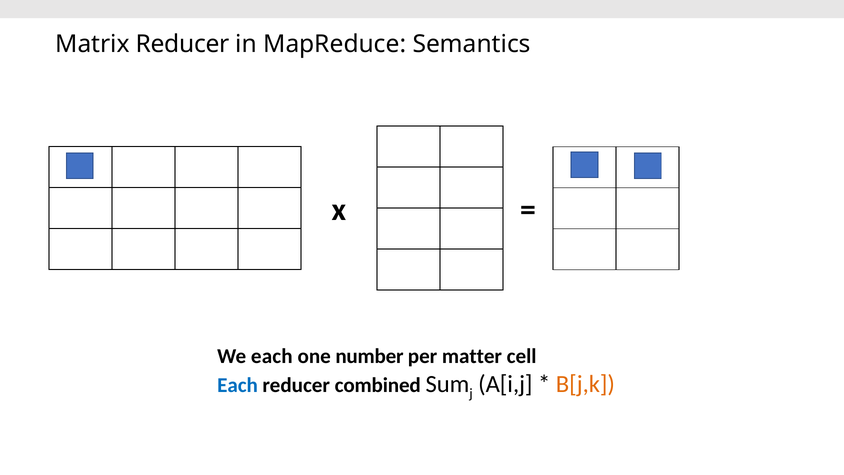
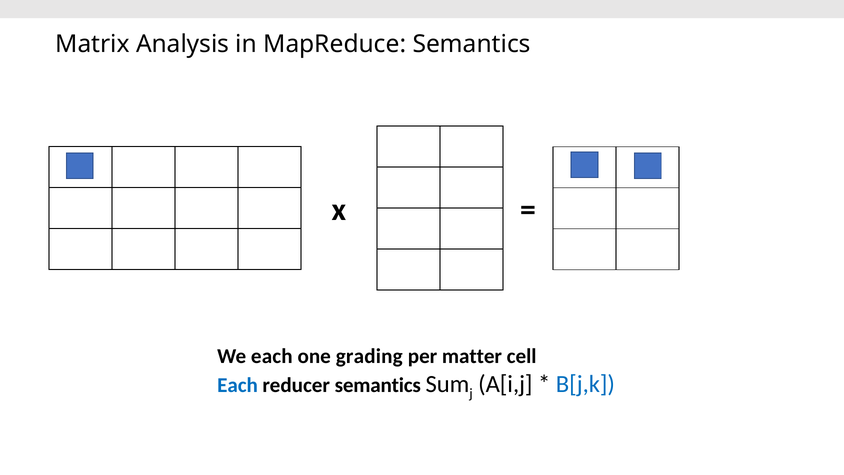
Matrix Reducer: Reducer -> Analysis
number: number -> grading
reducer combined: combined -> semantics
B[j,k colour: orange -> blue
